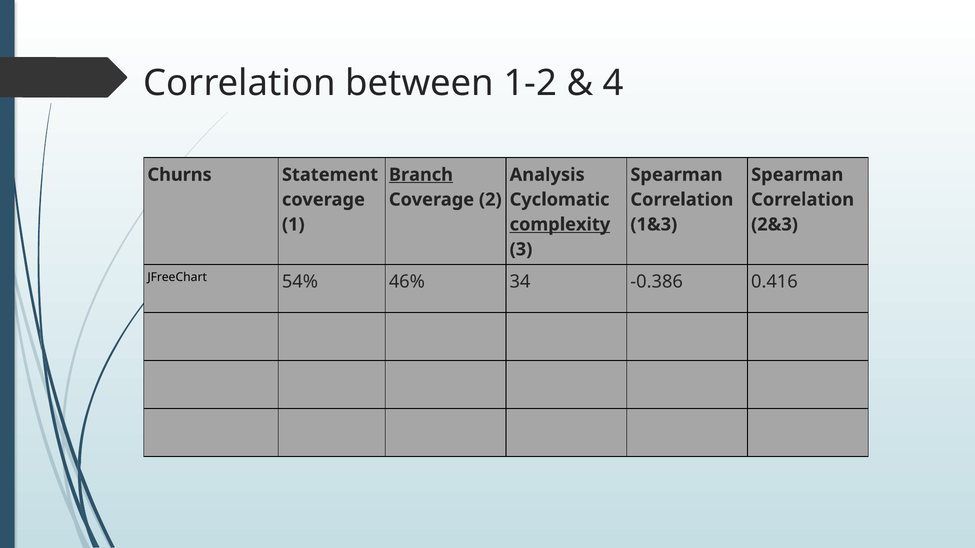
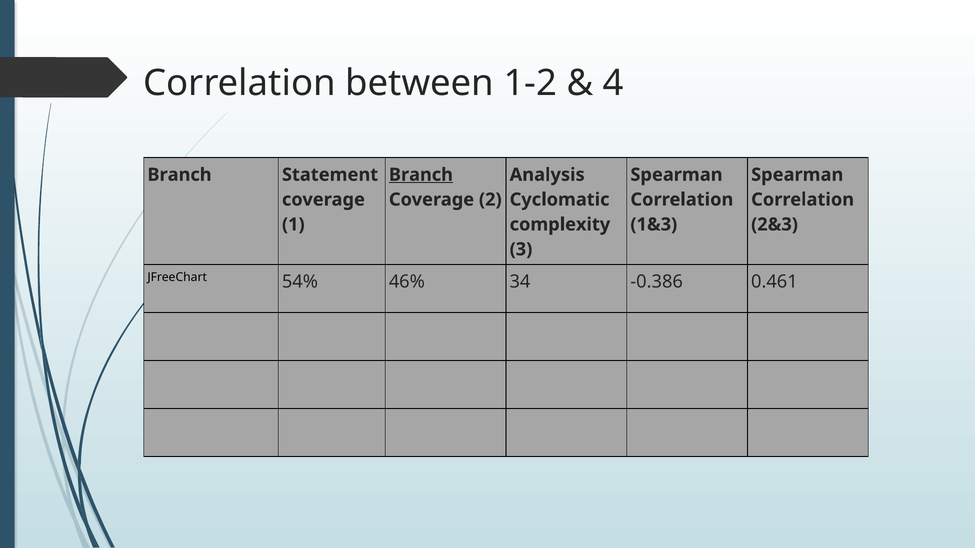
Churns at (180, 175): Churns -> Branch
complexity underline: present -> none
0.416: 0.416 -> 0.461
